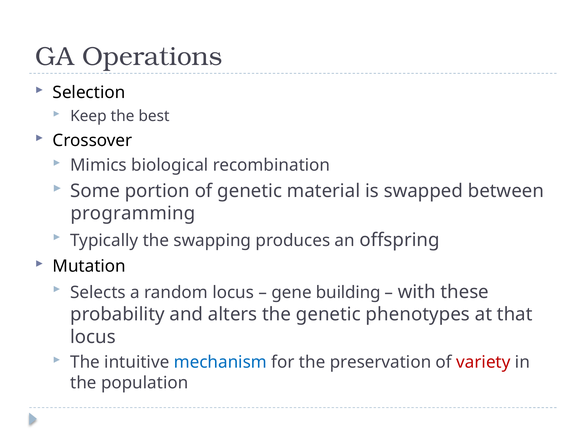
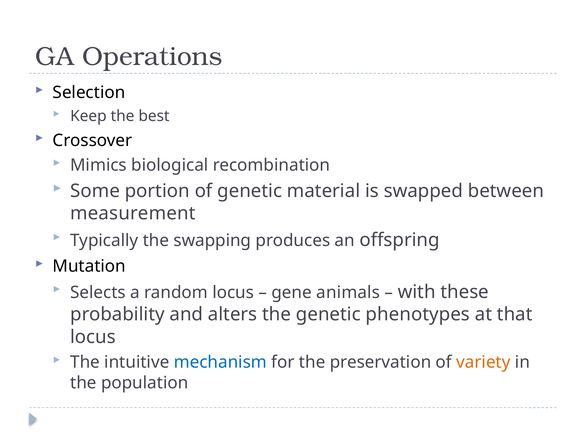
programming: programming -> measurement
building: building -> animals
variety colour: red -> orange
